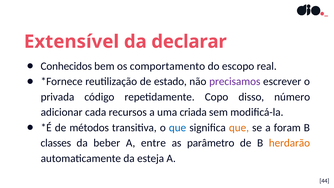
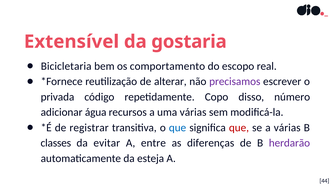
declarar: declarar -> gostaria
Conhecidos: Conhecidos -> Bicicletaria
estado: estado -> alterar
cada: cada -> água
uma criada: criada -> várias
métodos: métodos -> registrar
que at (239, 128) colour: orange -> red
a foram: foram -> várias
beber: beber -> evitar
parâmetro: parâmetro -> diferenças
herdarão colour: orange -> purple
